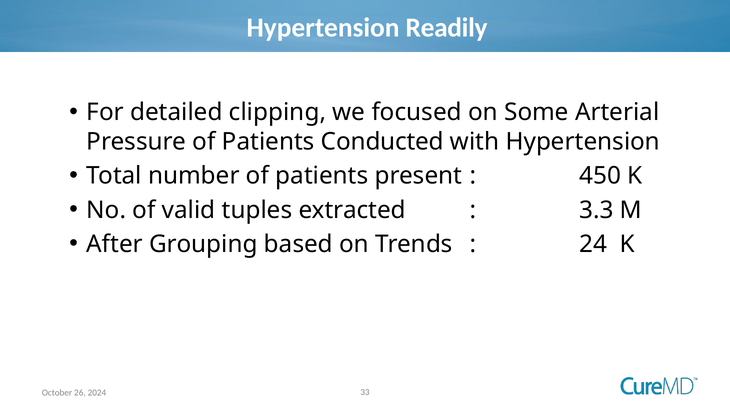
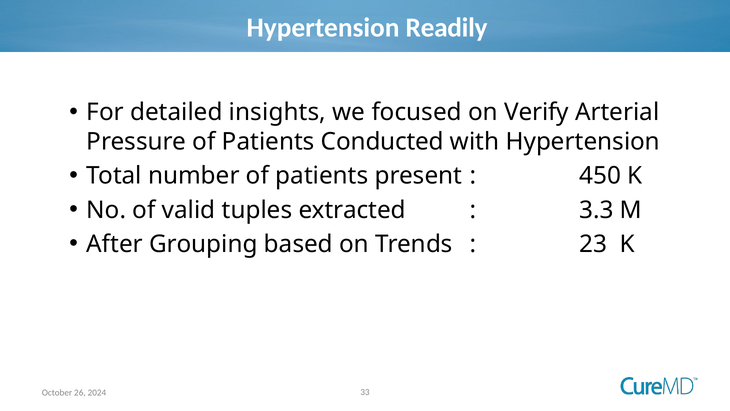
clipping: clipping -> insights
Some: Some -> Verify
24: 24 -> 23
